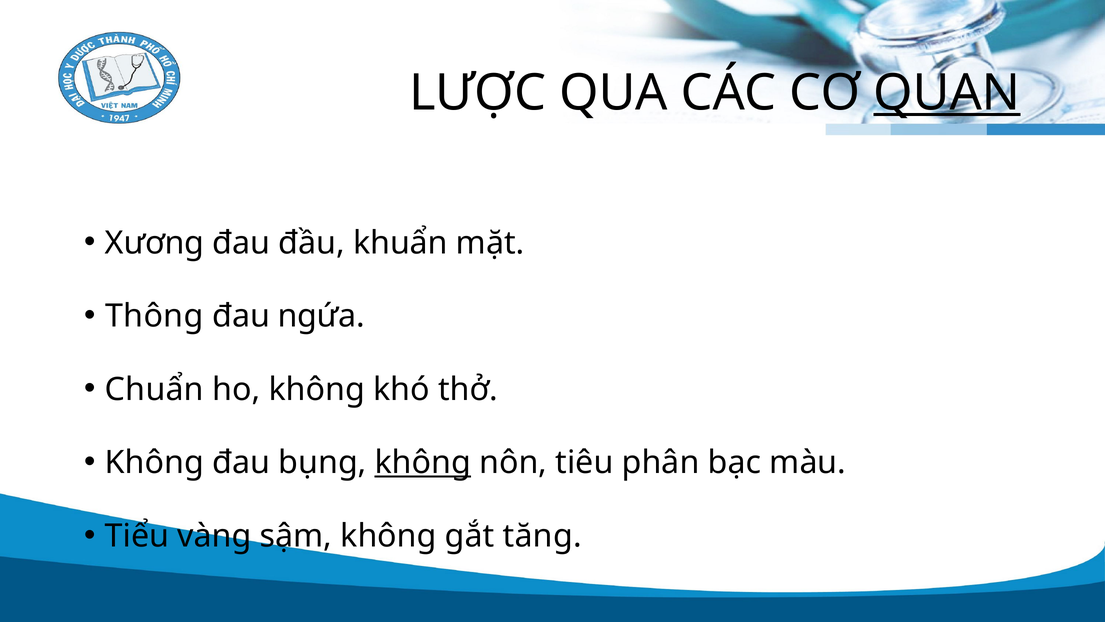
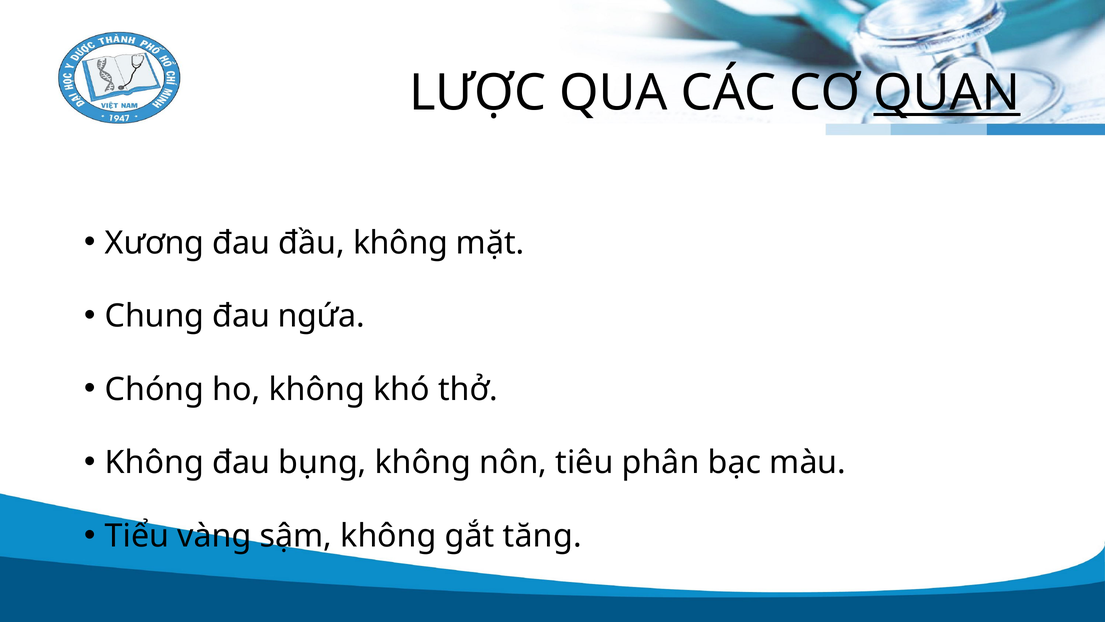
đầu khuẩn: khuẩn -> không
Thông: Thông -> Chung
Chuẩn: Chuẩn -> Chóng
không at (423, 462) underline: present -> none
